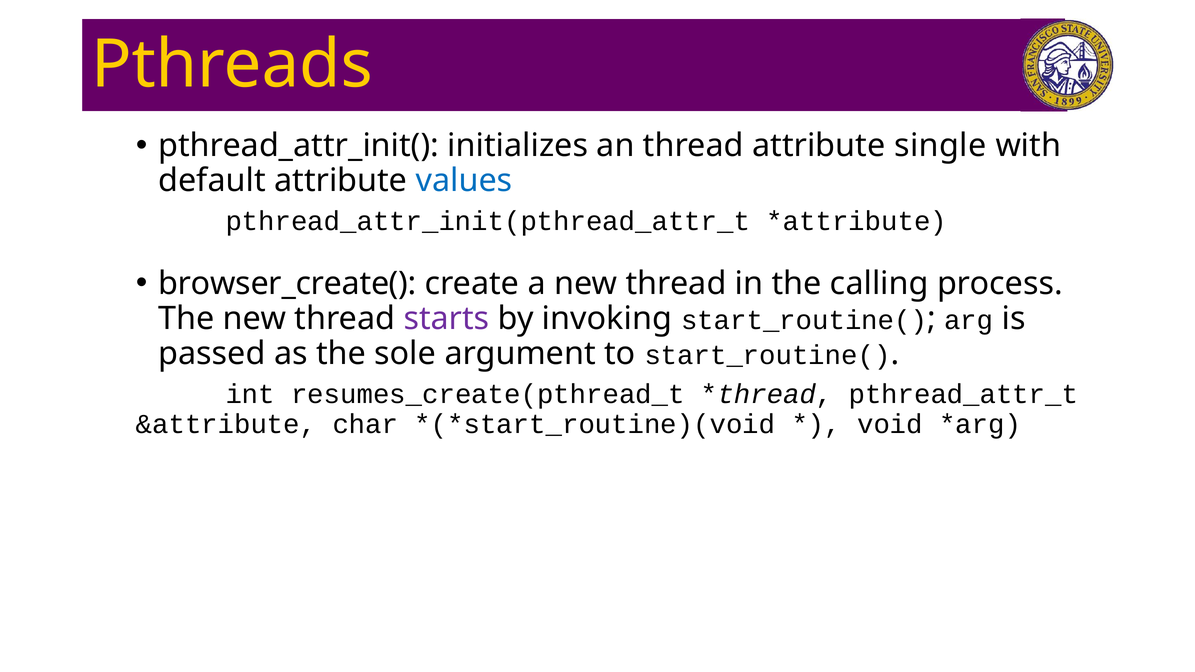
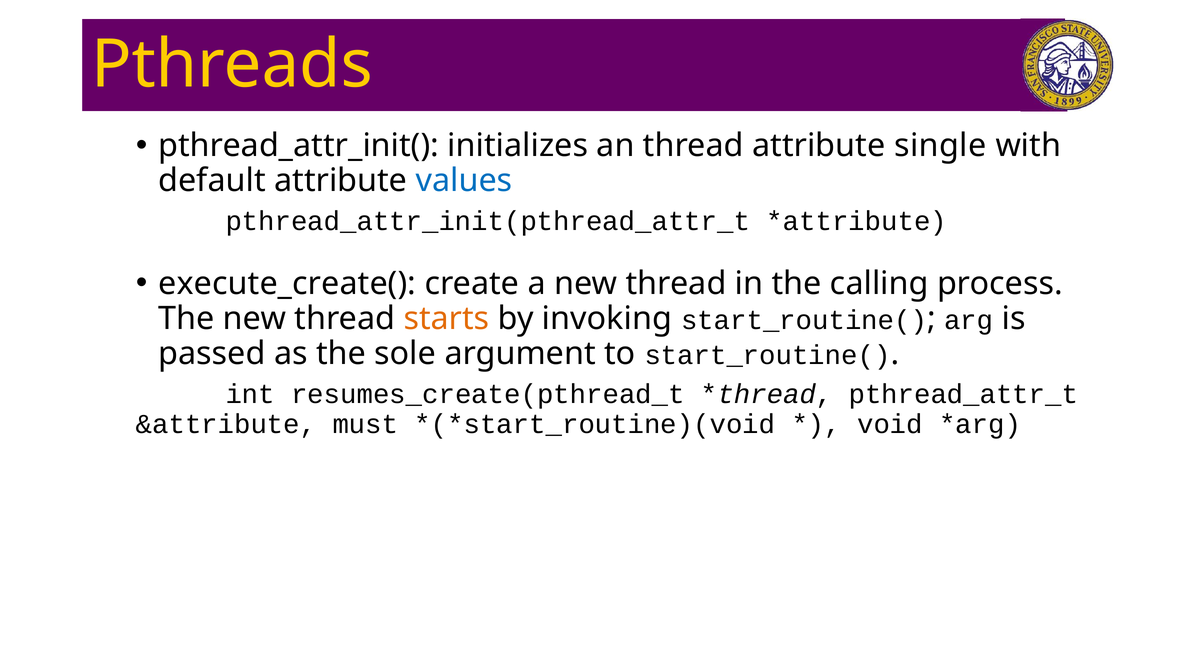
browser_create(: browser_create( -> execute_create(
starts colour: purple -> orange
char: char -> must
